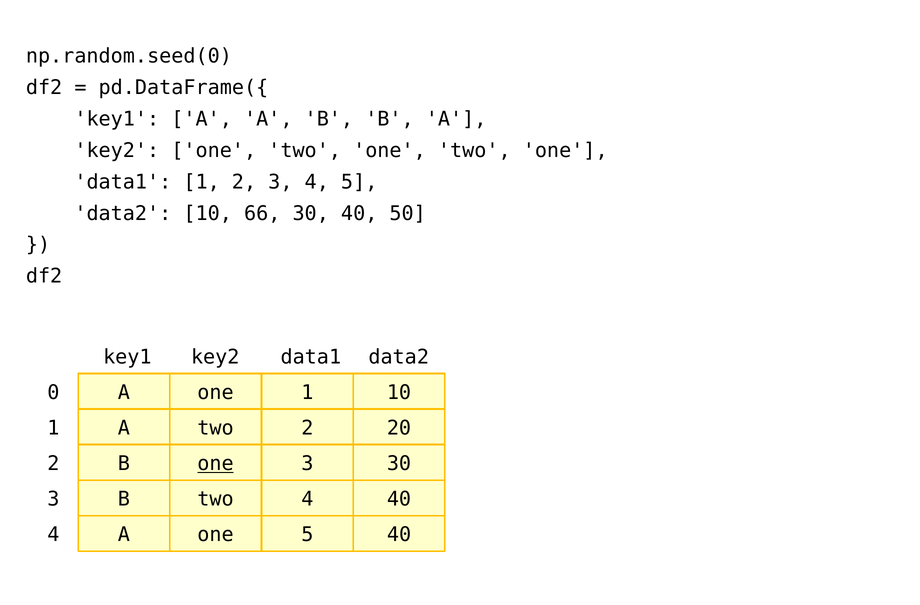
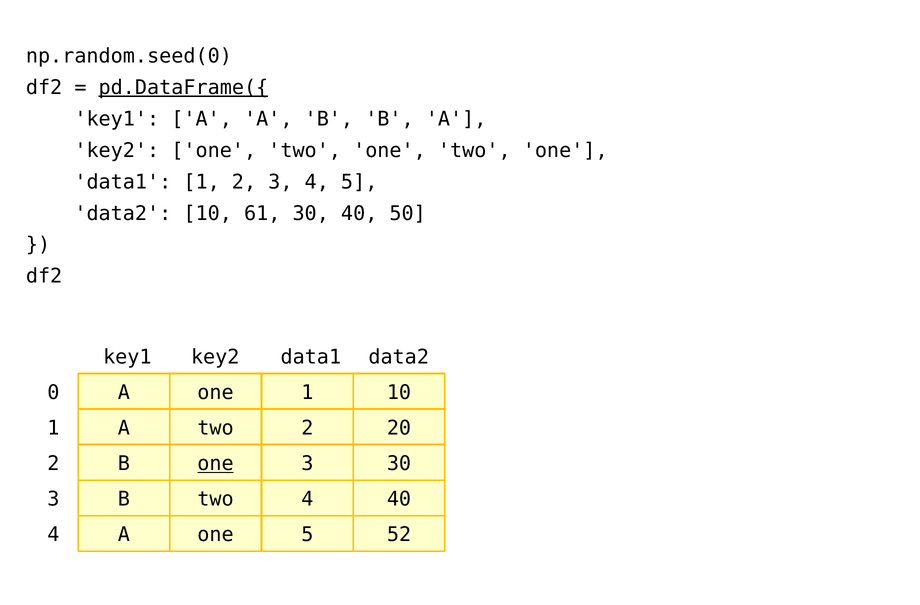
pd.DataFrame({ underline: none -> present
66: 66 -> 61
5 40: 40 -> 52
